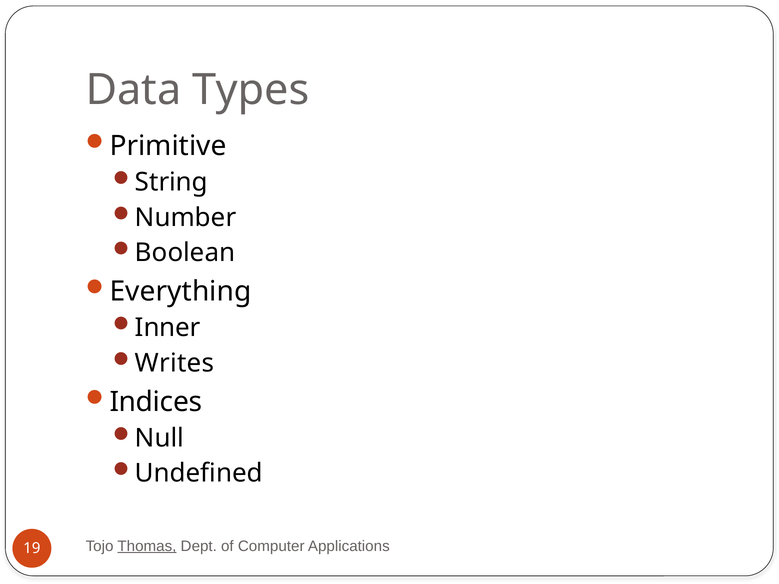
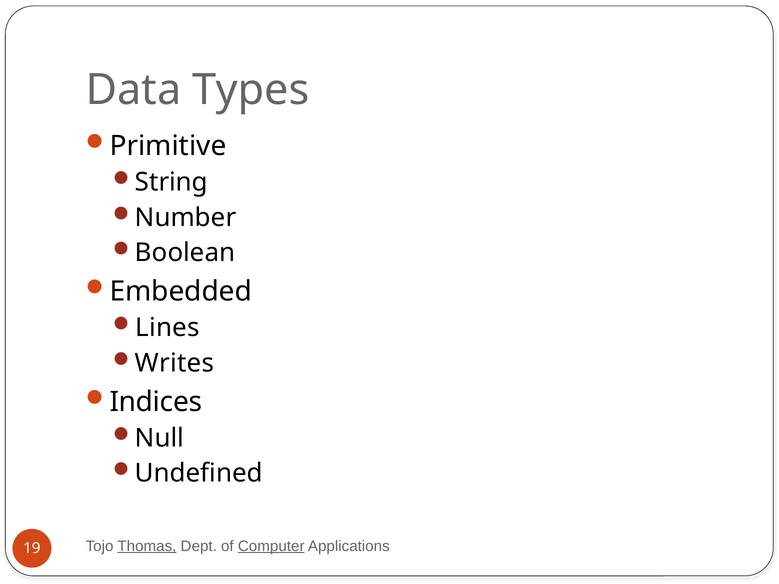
Everything: Everything -> Embedded
Inner: Inner -> Lines
Computer underline: none -> present
